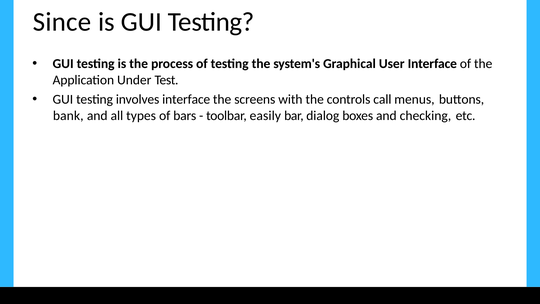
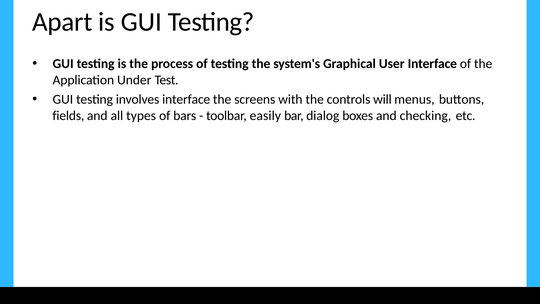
Since: Since -> Apart
call: call -> will
bank: bank -> fields
